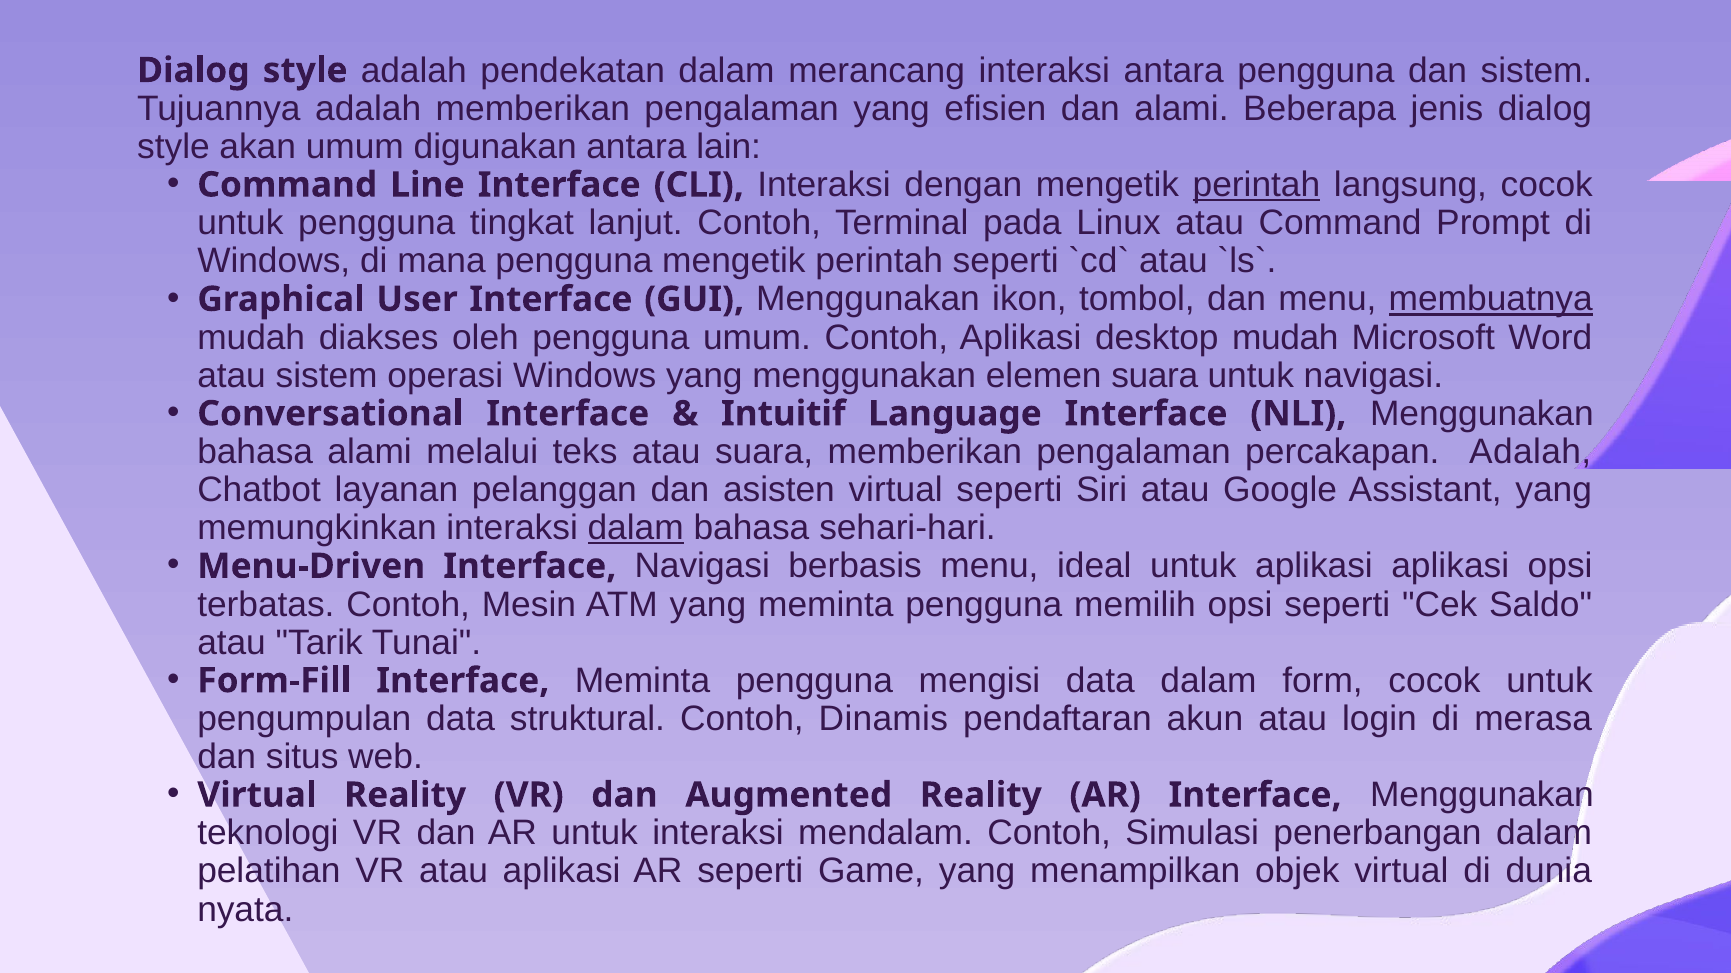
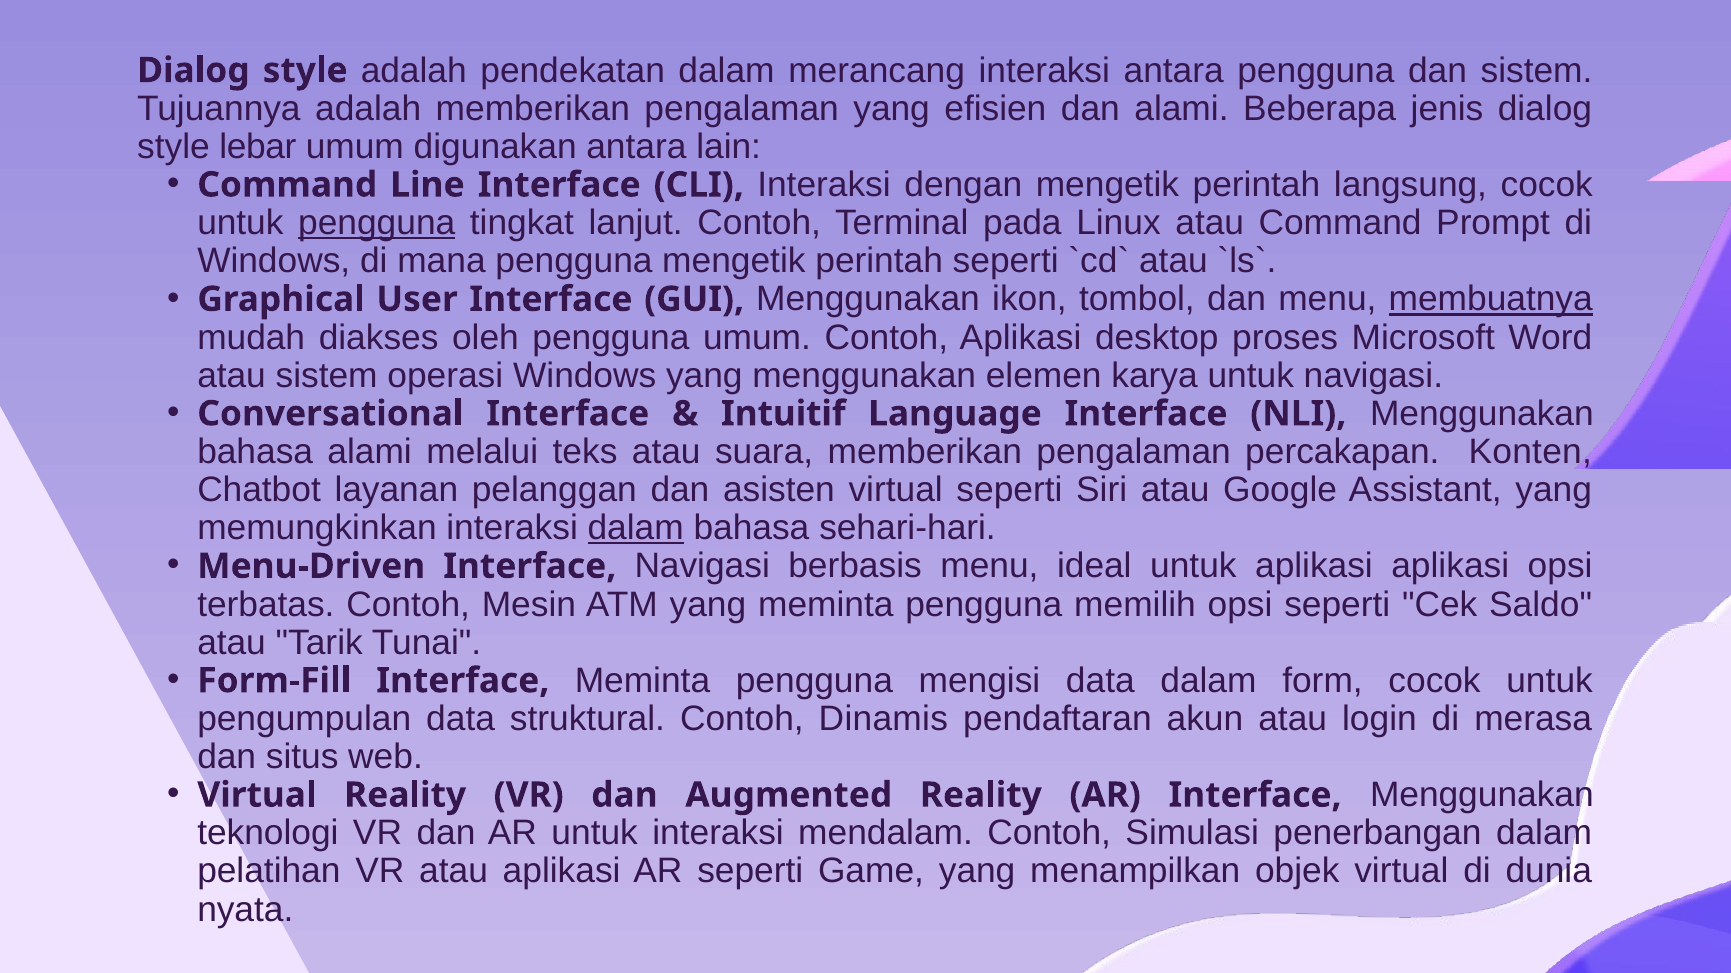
akan: akan -> lebar
perintah at (1256, 185) underline: present -> none
pengguna at (377, 223) underline: none -> present
desktop mudah: mudah -> proses
elemen suara: suara -> karya
percakapan Adalah: Adalah -> Konten
